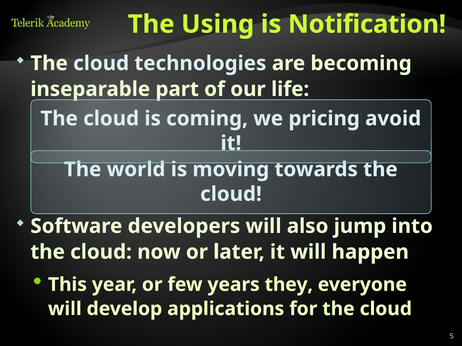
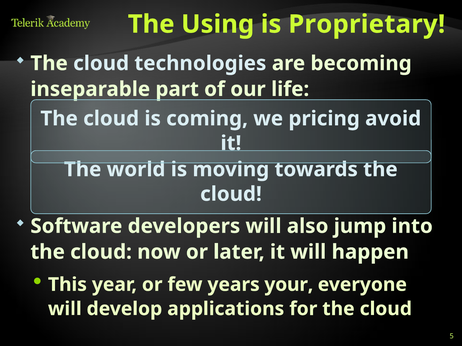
Notification: Notification -> Proprietary
they: they -> your
